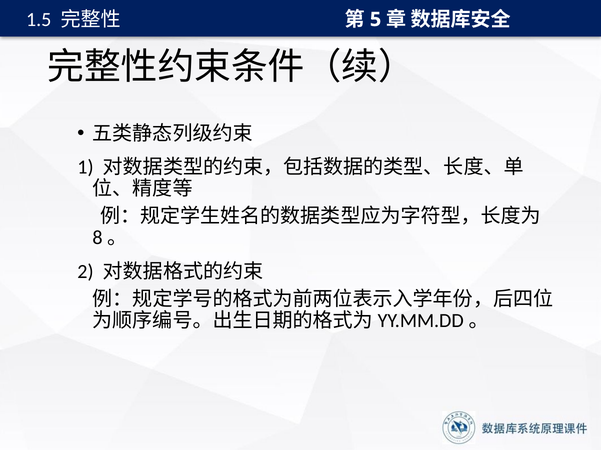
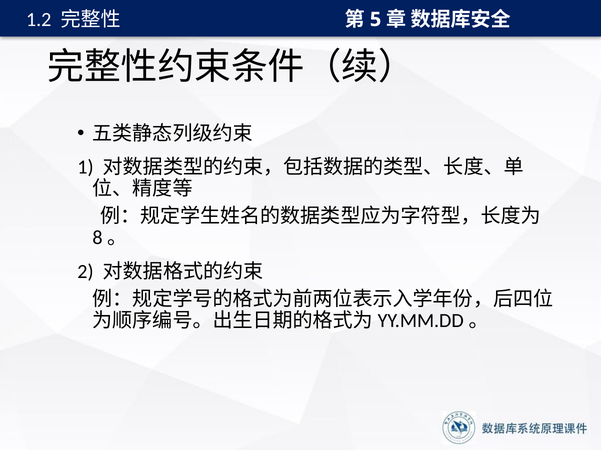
1.5: 1.5 -> 1.2
